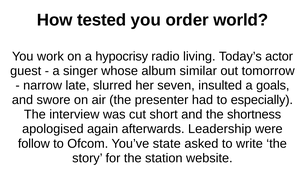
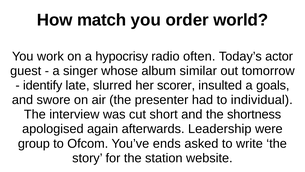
tested: tested -> match
living: living -> often
narrow: narrow -> identify
seven: seven -> scorer
especially: especially -> individual
follow: follow -> group
state: state -> ends
